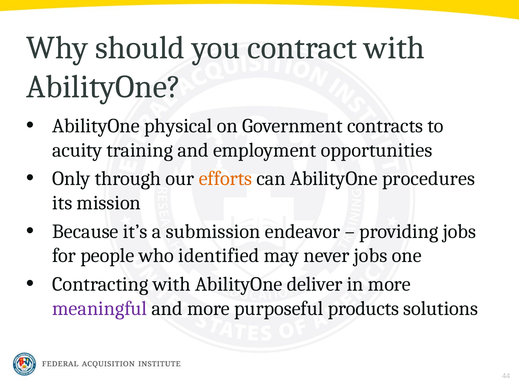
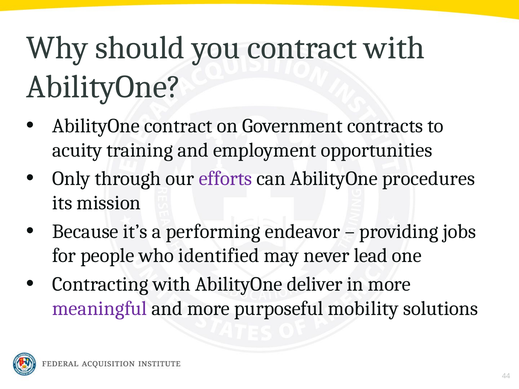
AbilityOne physical: physical -> contract
efforts colour: orange -> purple
submission: submission -> performing
never jobs: jobs -> lead
products: products -> mobility
